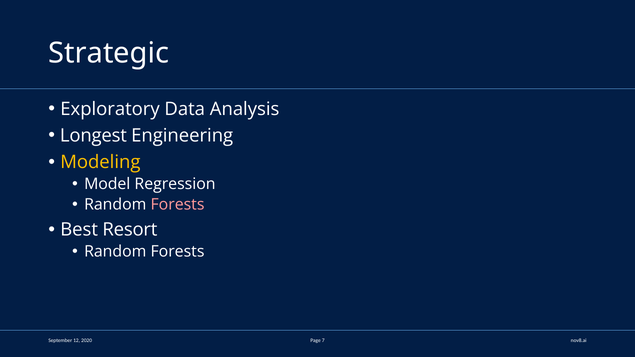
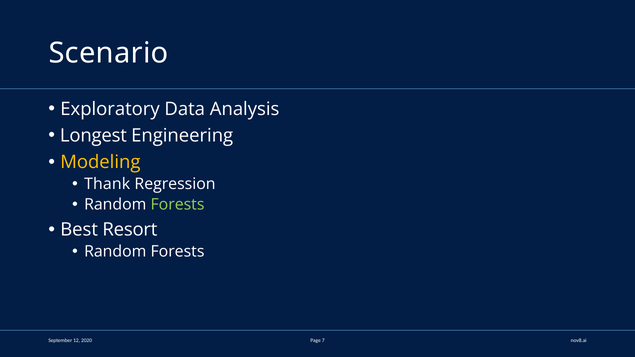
Strategic: Strategic -> Scenario
Model: Model -> Thank
Forests at (178, 205) colour: pink -> light green
